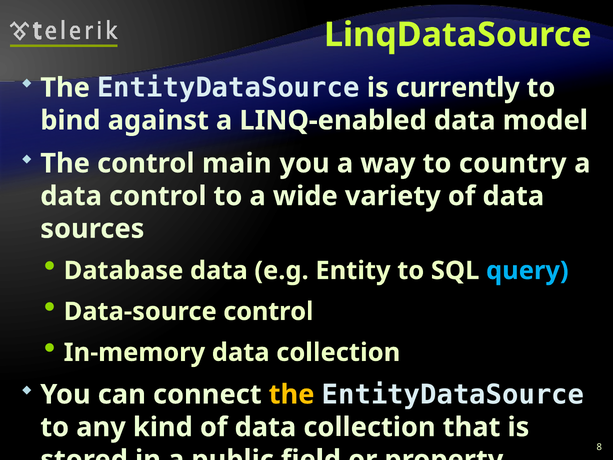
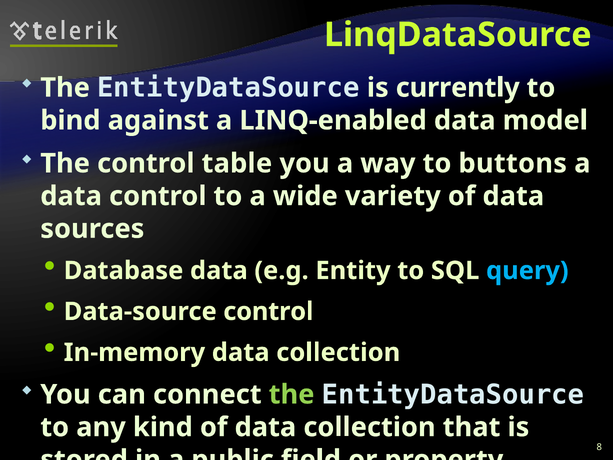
main: main -> table
country: country -> buttons
the at (292, 394) colour: yellow -> light green
